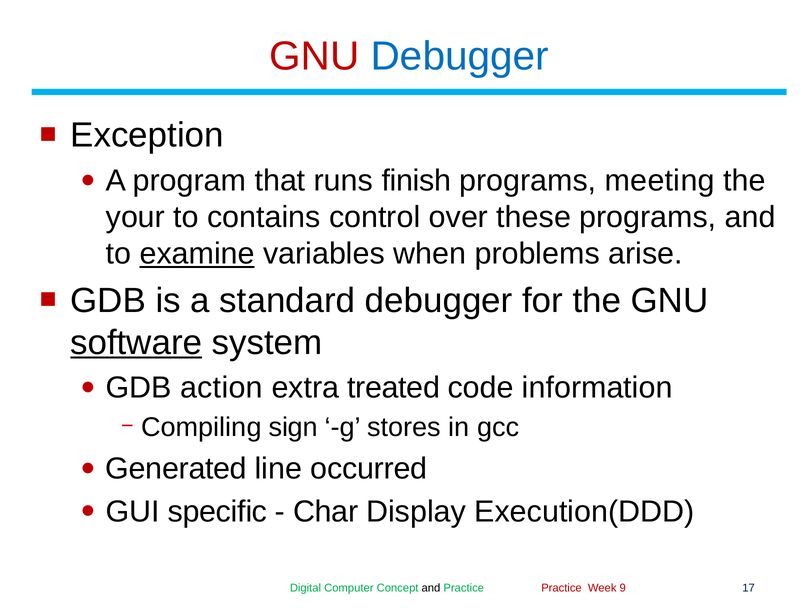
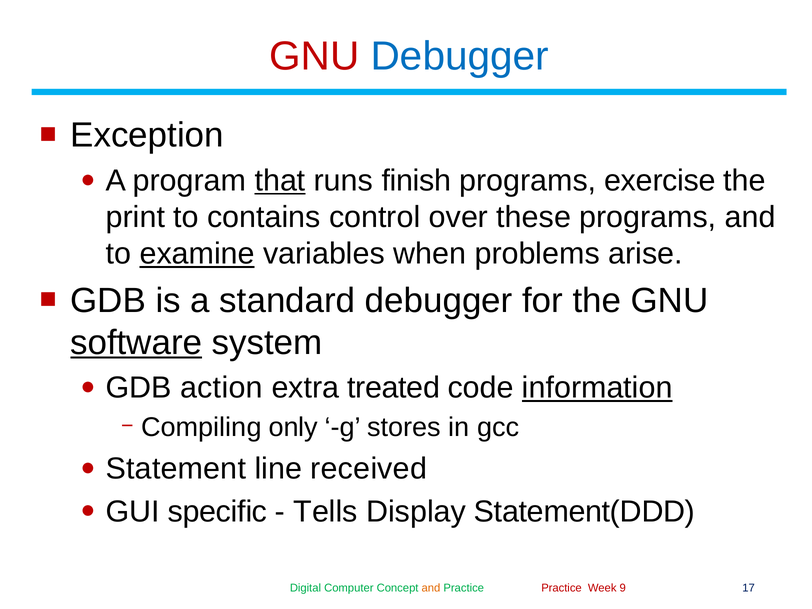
that underline: none -> present
meeting: meeting -> exercise
your: your -> print
information underline: none -> present
sign: sign -> only
Generated: Generated -> Statement
occurred: occurred -> received
Char: Char -> Tells
Execution(DDD: Execution(DDD -> Statement(DDD
and at (431, 588) colour: black -> orange
